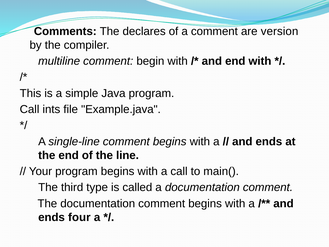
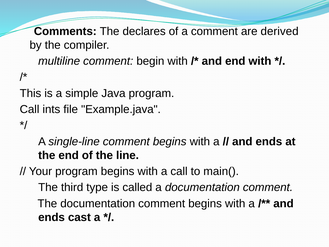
version: version -> derived
four: four -> cast
